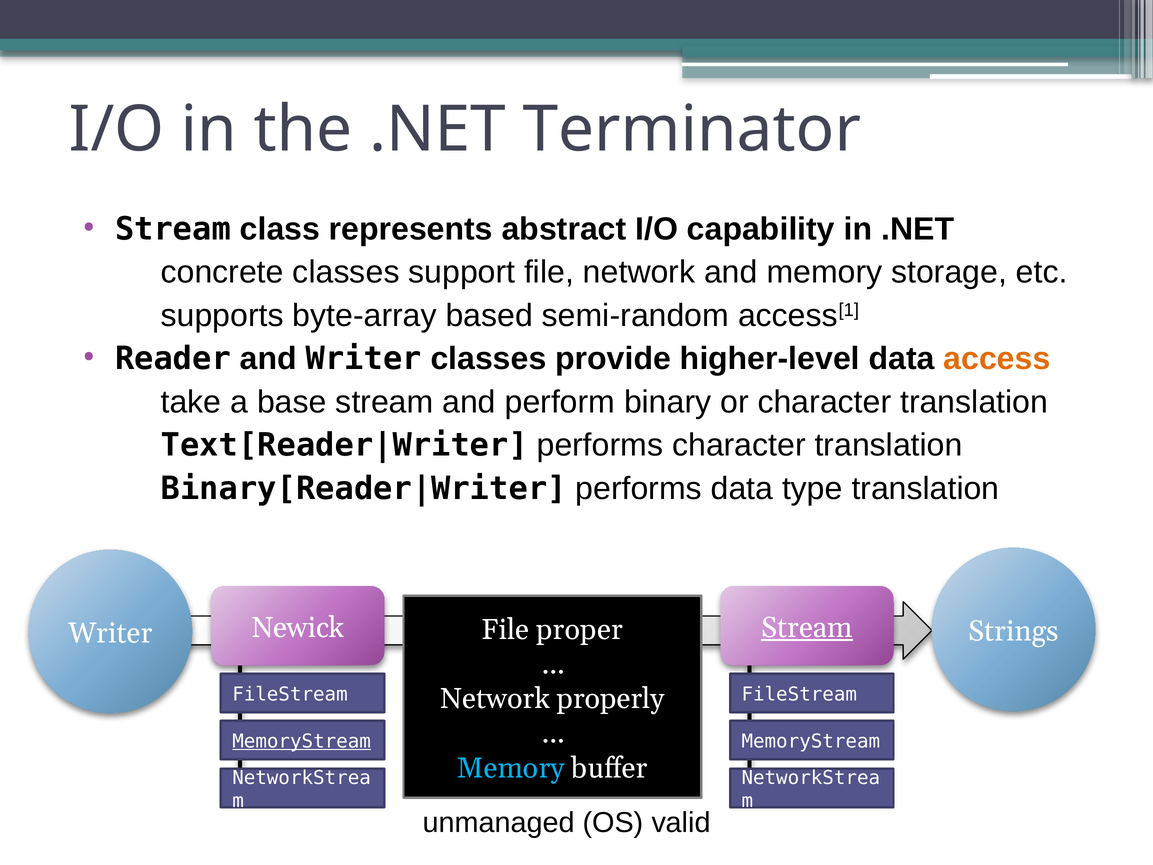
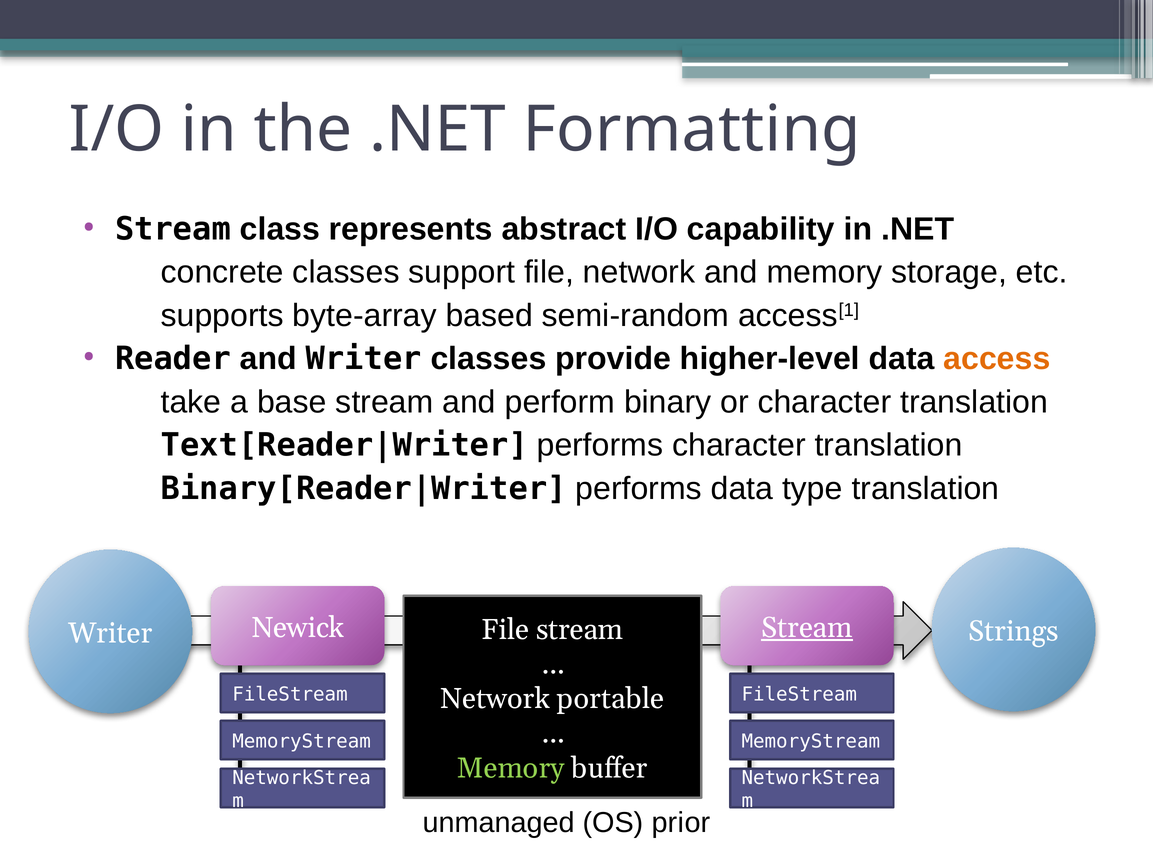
Terminator: Terminator -> Formatting
File proper: proper -> stream
properly: properly -> portable
MemoryStream at (302, 741) underline: present -> none
Memory at (511, 768) colour: light blue -> light green
valid: valid -> prior
